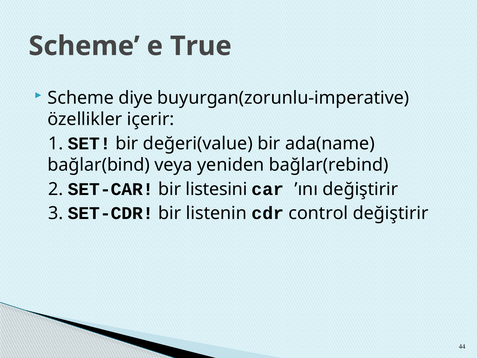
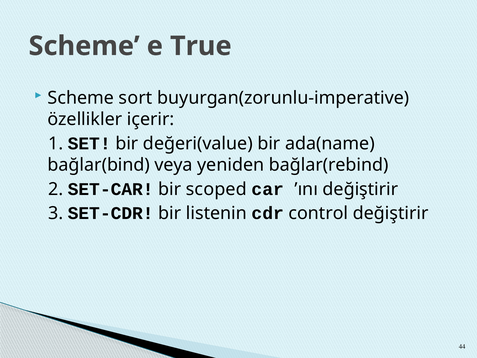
diye: diye -> sort
listesini: listesini -> scoped
